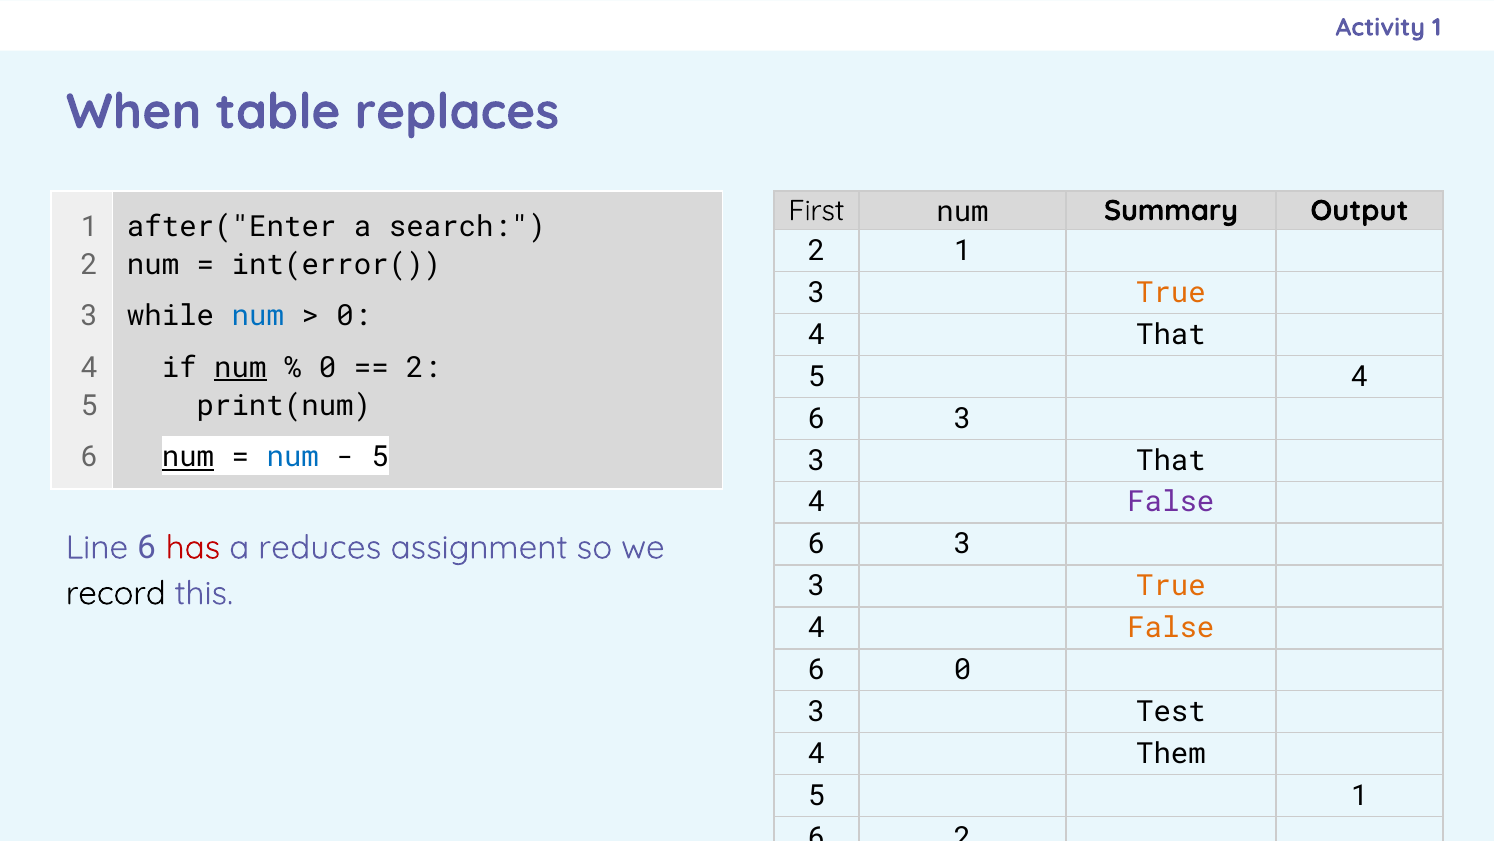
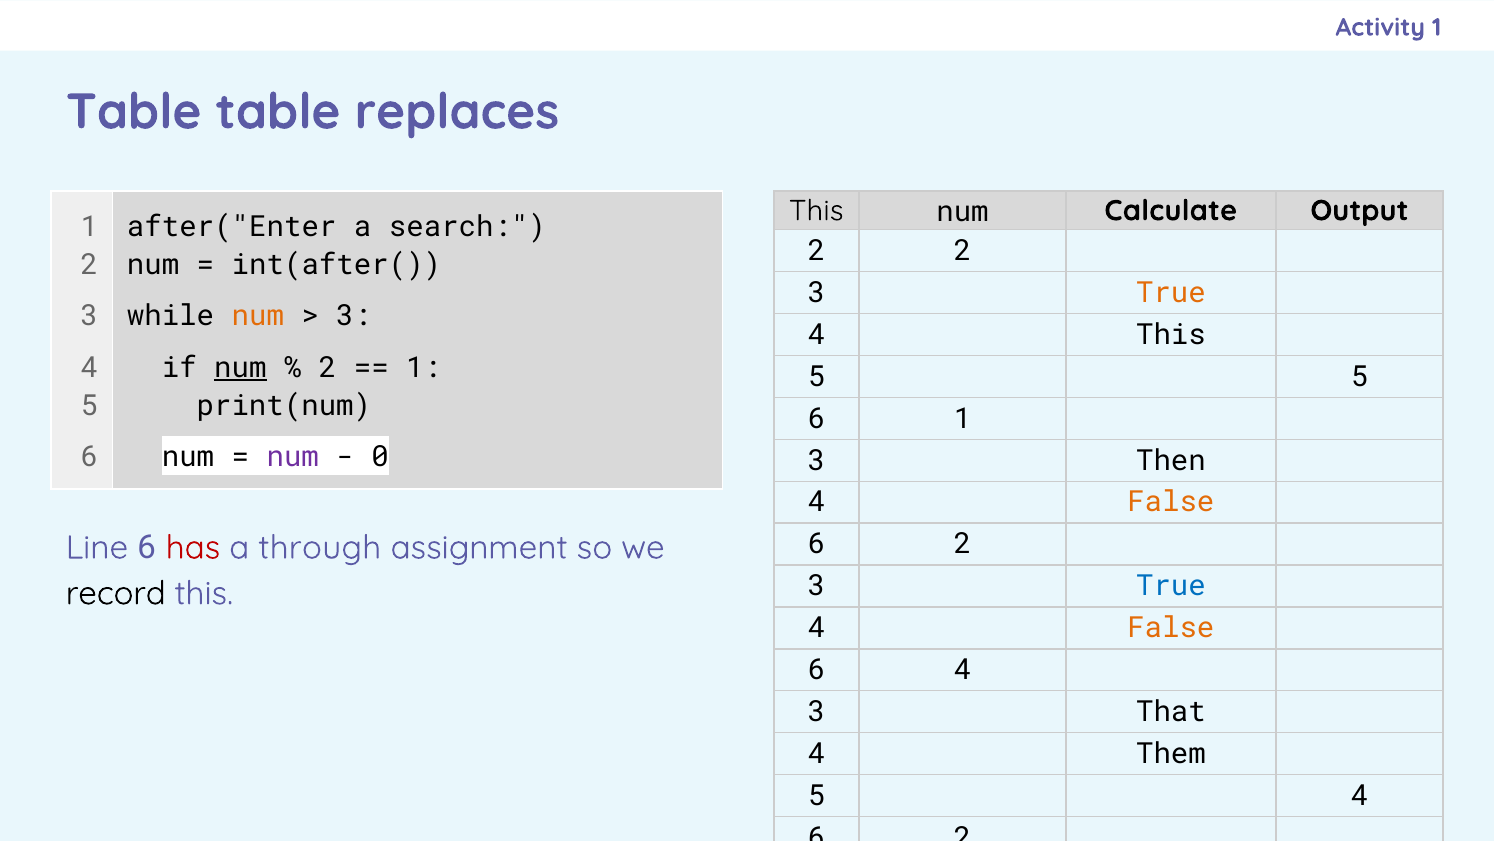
When at (134, 112): When -> Table
First at (816, 211): First -> This
Summary: Summary -> Calculate
1 at (963, 251): 1 -> 2
int(error(: int(error( -> int(after(
num at (258, 316) colour: blue -> orange
0 at (354, 316): 0 -> 3
4 That: That -> This
0 at (328, 367): 0 -> 2
2 at (424, 367): 2 -> 1
5 4: 4 -> 5
3 at (963, 418): 3 -> 1
num at (188, 457) underline: present -> none
num at (293, 457) colour: blue -> purple
5 at (380, 457): 5 -> 0
3 That: That -> Then
False at (1171, 502) colour: purple -> orange
reduces: reduces -> through
3 at (963, 544): 3 -> 2
True at (1171, 586) colour: orange -> blue
6 0: 0 -> 4
Test: Test -> That
5 1: 1 -> 4
